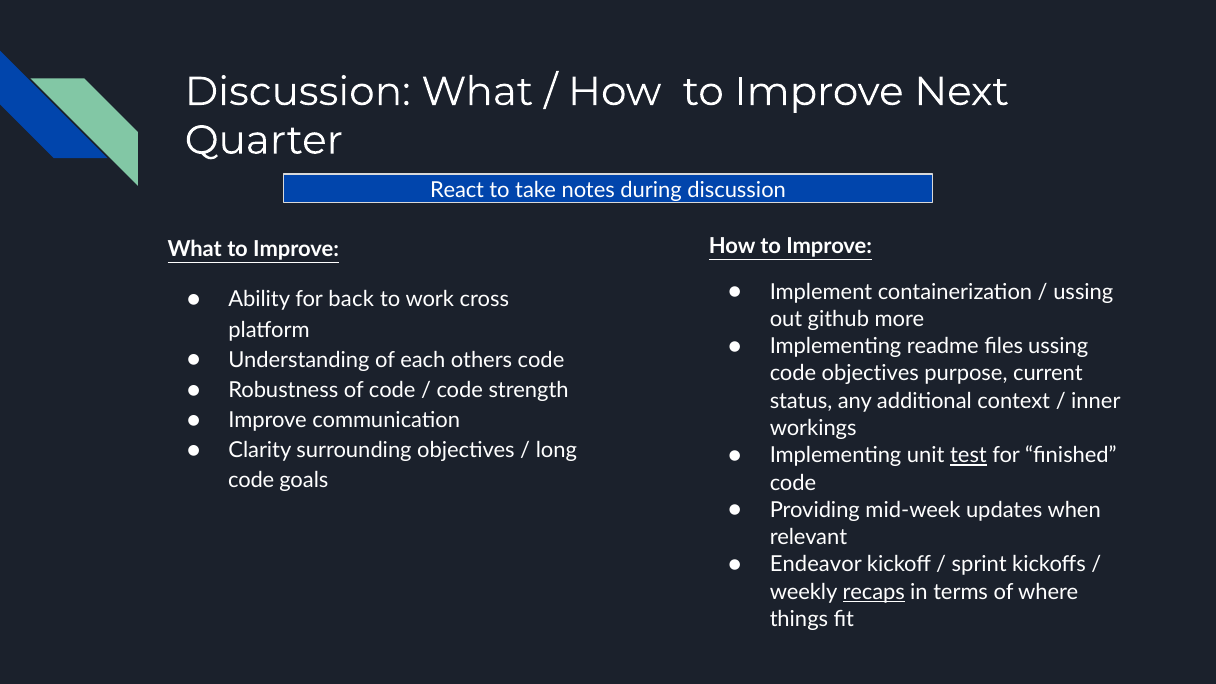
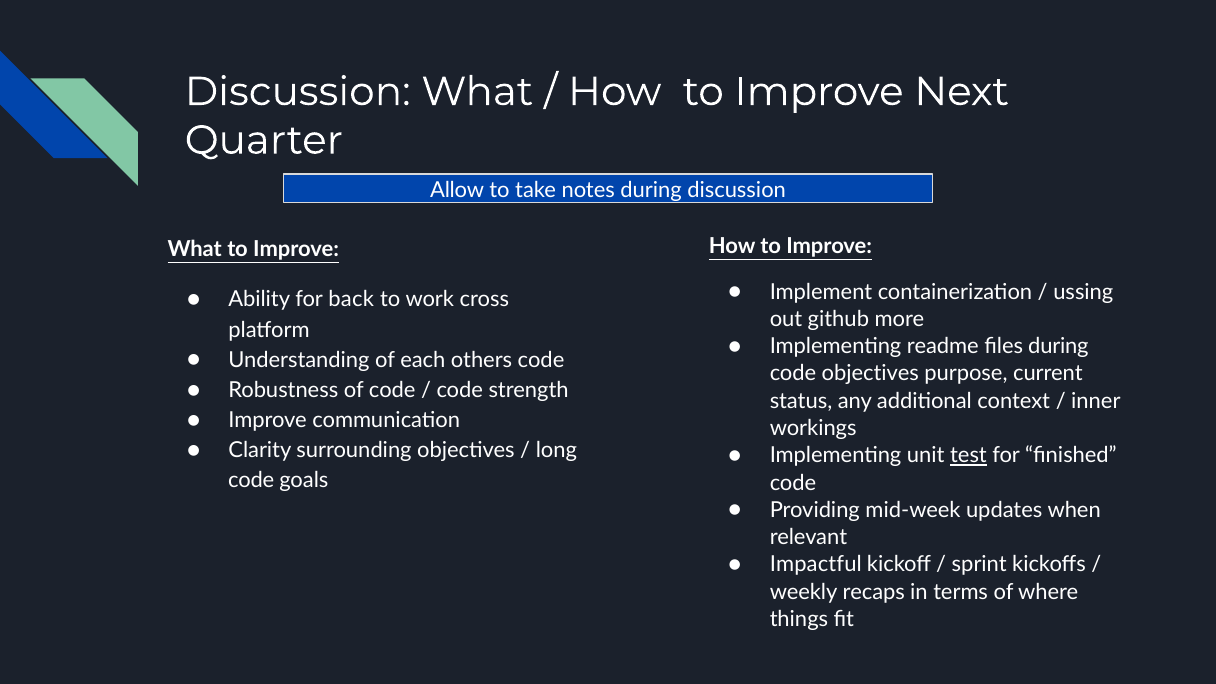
React: React -> Allow
files ussing: ussing -> during
Endeavor: Endeavor -> Impactful
recaps underline: present -> none
